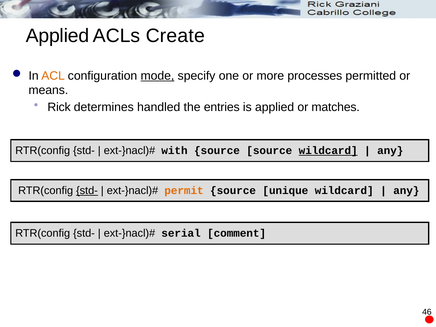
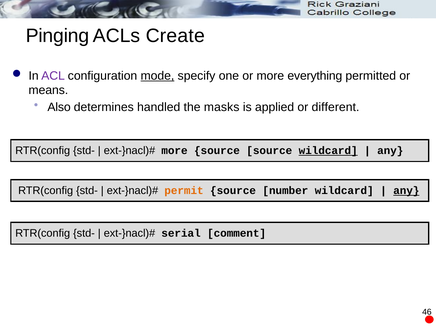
Applied at (57, 36): Applied -> Pinging
ACL colour: orange -> purple
processes: processes -> everything
Rick: Rick -> Also
entries: entries -> masks
matches: matches -> different
with at (174, 151): with -> more
std- at (87, 191) underline: present -> none
unique: unique -> number
any at (406, 191) underline: none -> present
